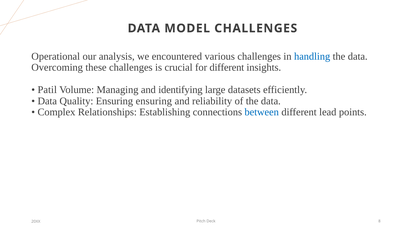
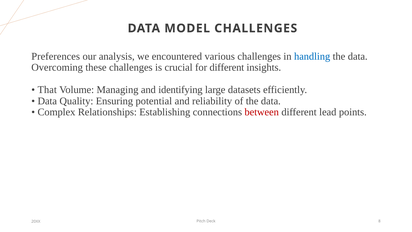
Operational: Operational -> Preferences
Patil: Patil -> That
Ensuring ensuring: ensuring -> potential
between colour: blue -> red
